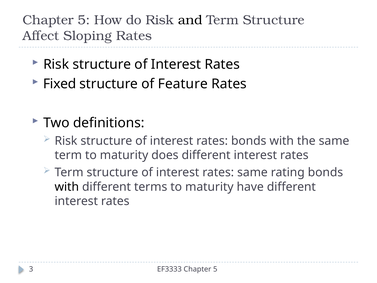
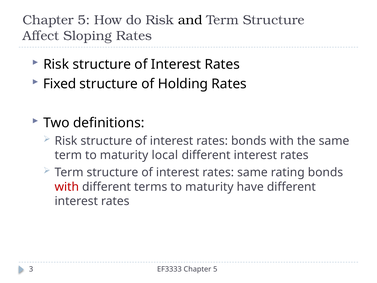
Feature: Feature -> Holding
does: does -> local
with at (67, 187) colour: black -> red
